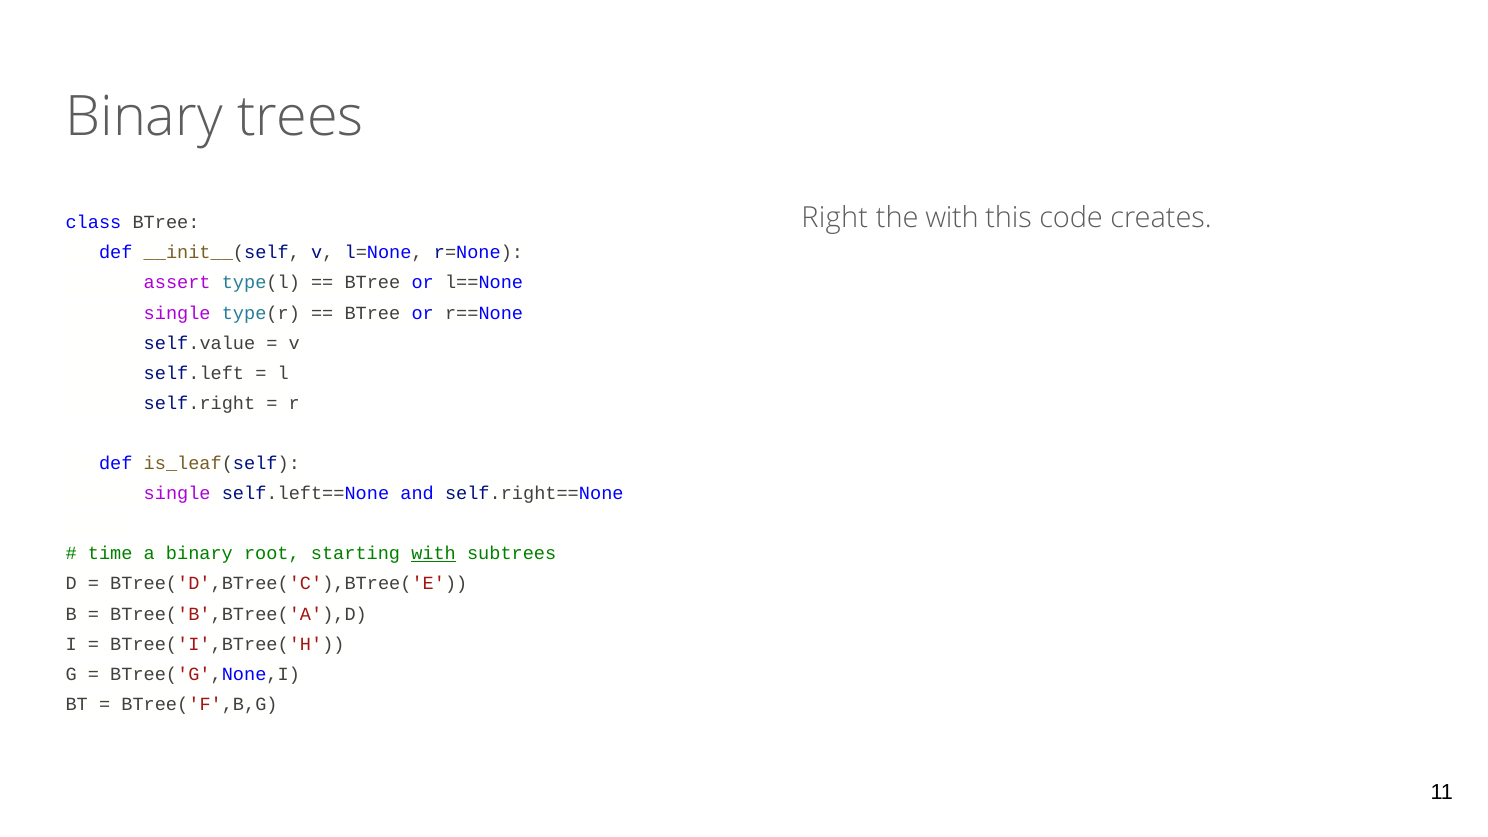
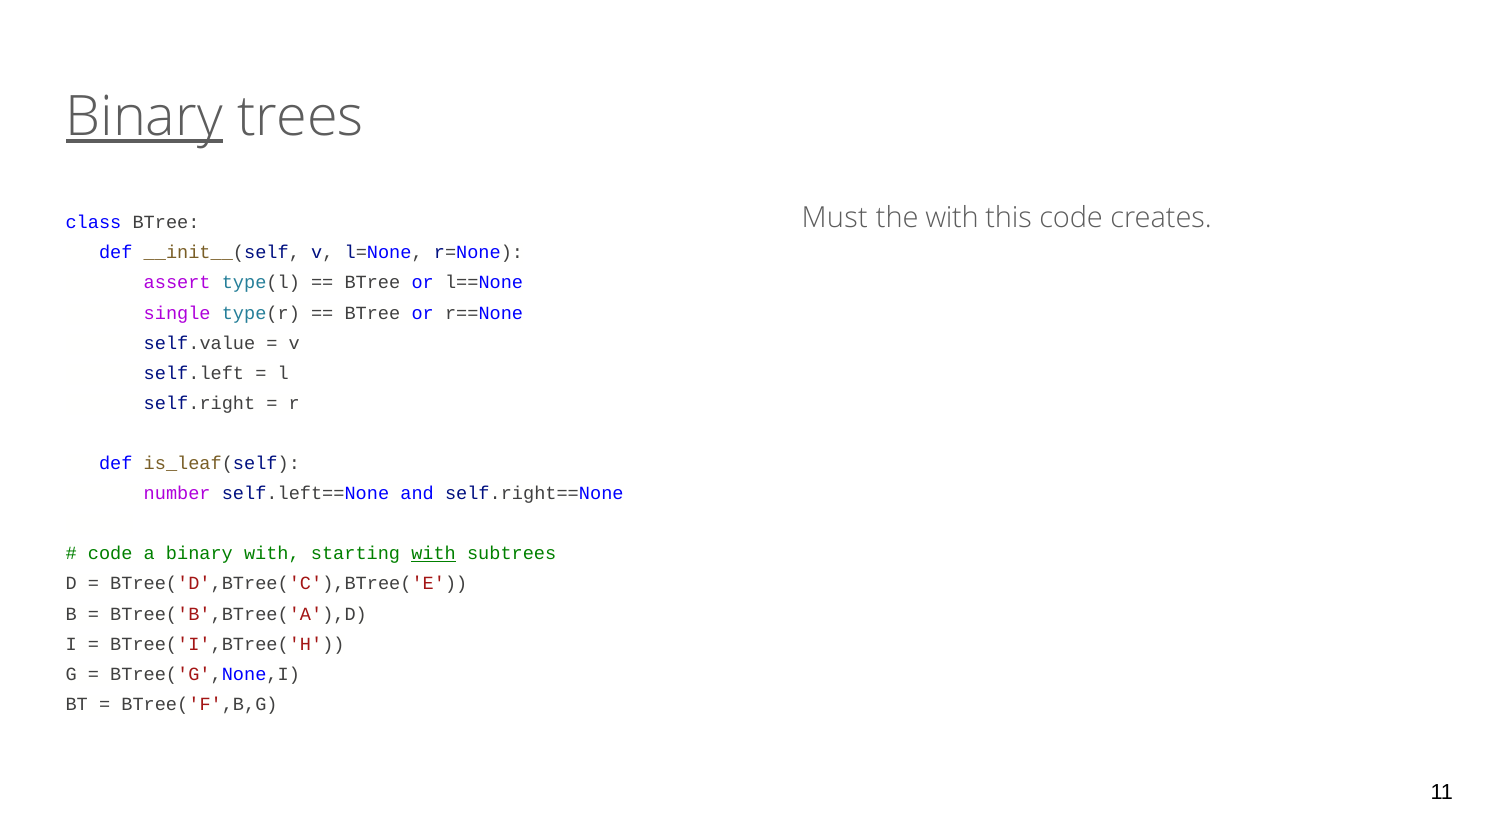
Binary at (144, 117) underline: none -> present
Right: Right -> Must
single at (177, 494): single -> number
time at (110, 554): time -> code
binary root: root -> with
